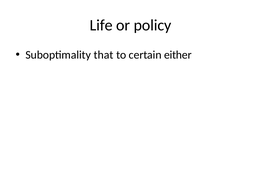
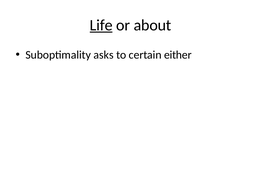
Life underline: none -> present
policy: policy -> about
that: that -> asks
